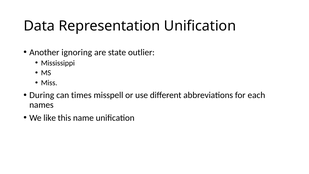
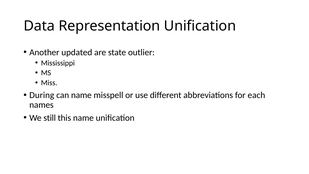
ignoring: ignoring -> updated
can times: times -> name
like: like -> still
